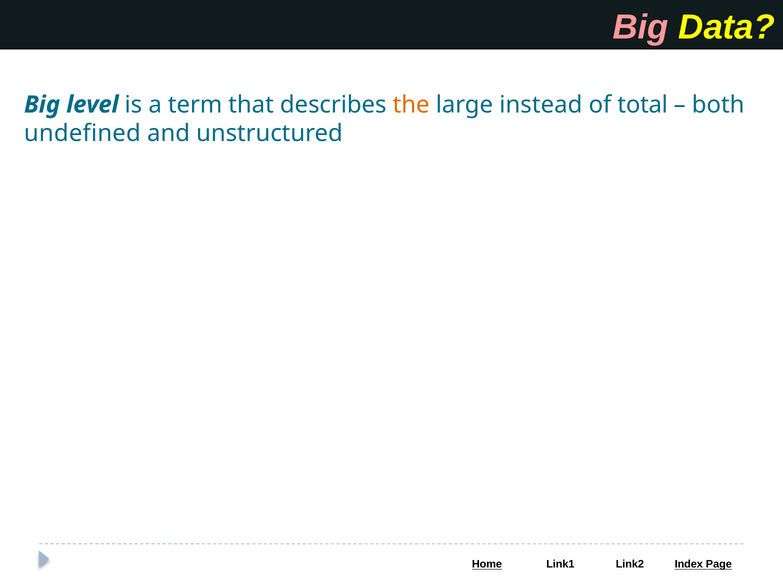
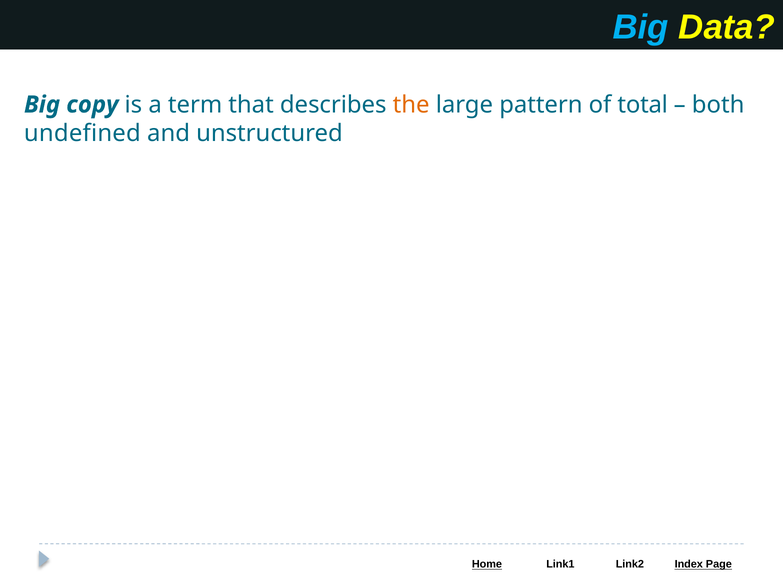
Big at (641, 27) colour: pink -> light blue
level: level -> copy
instead: instead -> pattern
